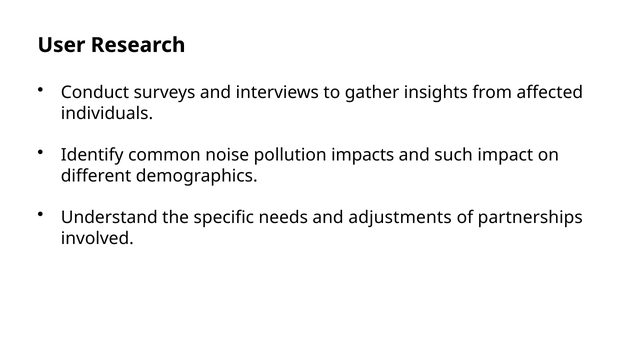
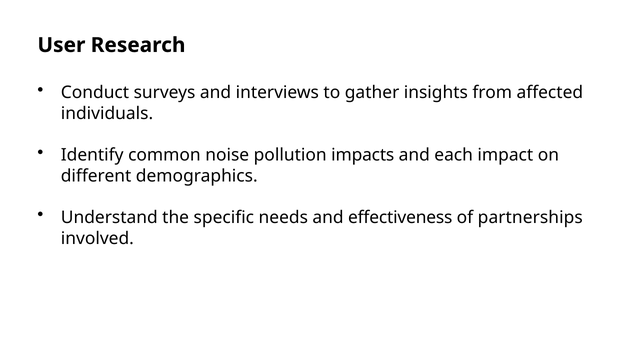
such: such -> each
adjustments: adjustments -> effectiveness
